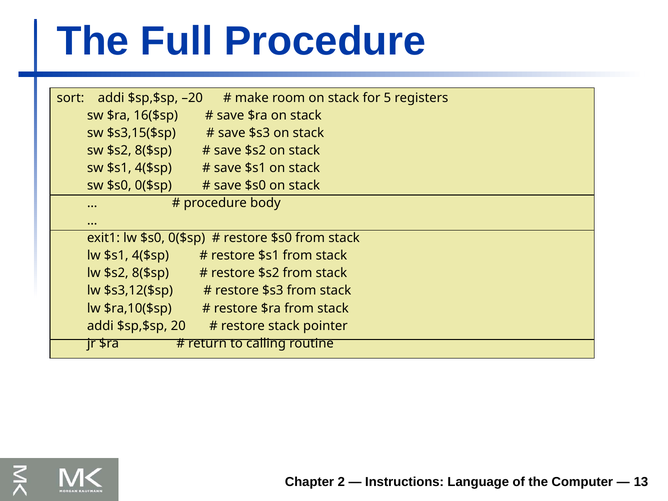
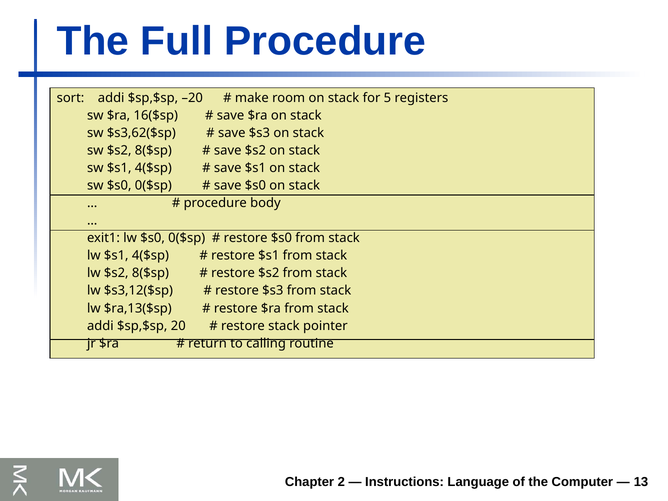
$s3,15($sp: $s3,15($sp -> $s3,62($sp
$ra,10($sp: $ra,10($sp -> $ra,13($sp
